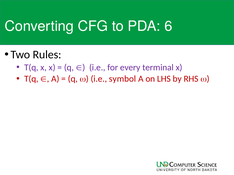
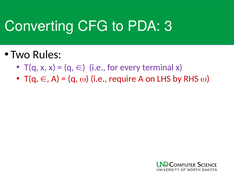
6: 6 -> 3
symbol: symbol -> require
